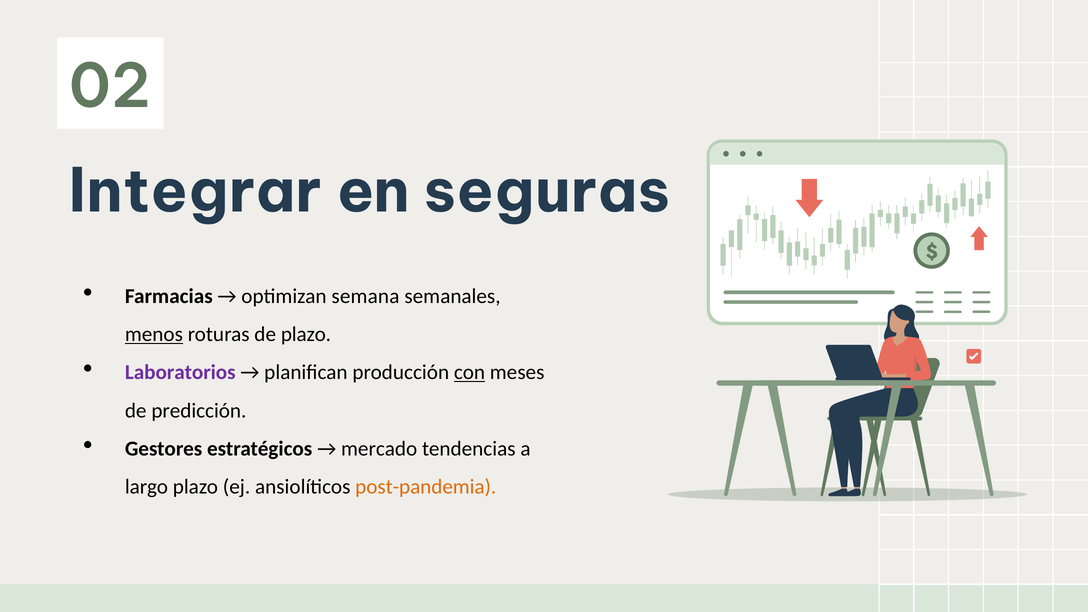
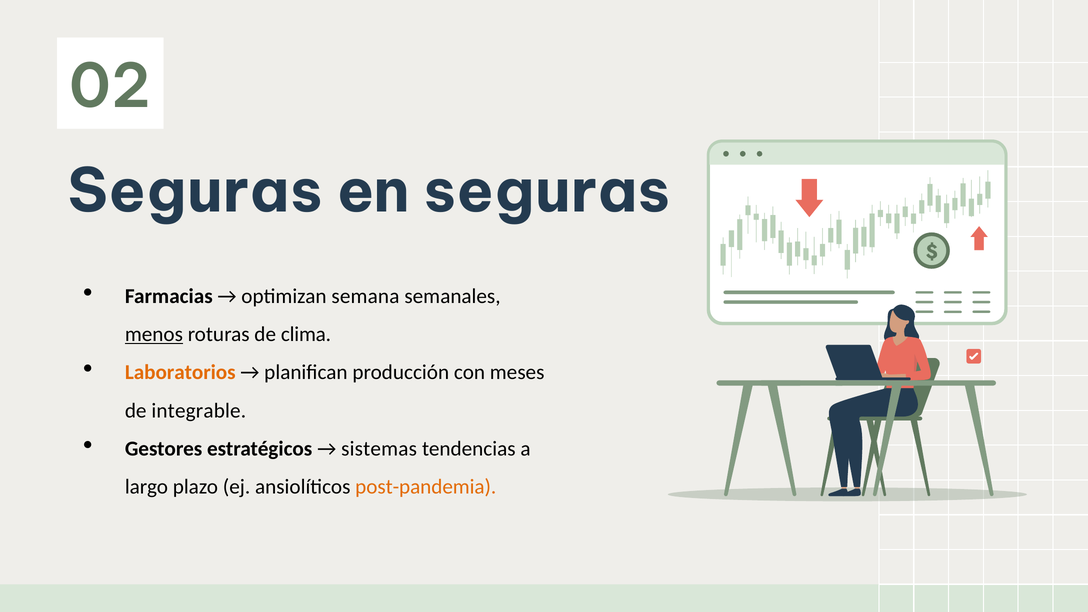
Integrar at (195, 192): Integrar -> Seguras
de plazo: plazo -> clima
Laboratorios colour: purple -> orange
con underline: present -> none
predicción: predicción -> integrable
mercado: mercado -> sistemas
